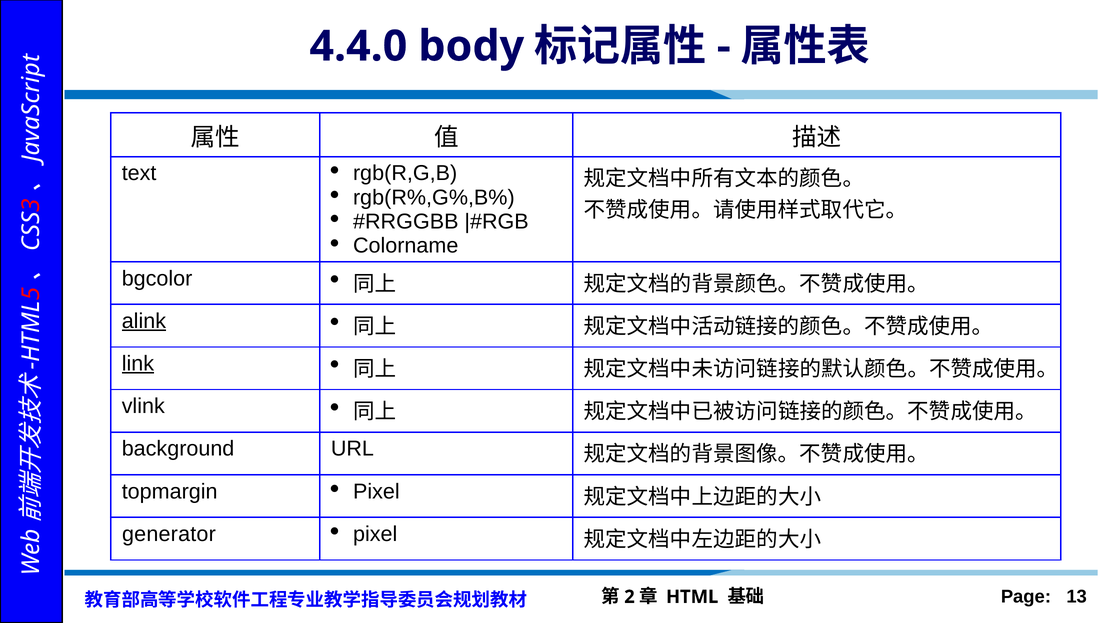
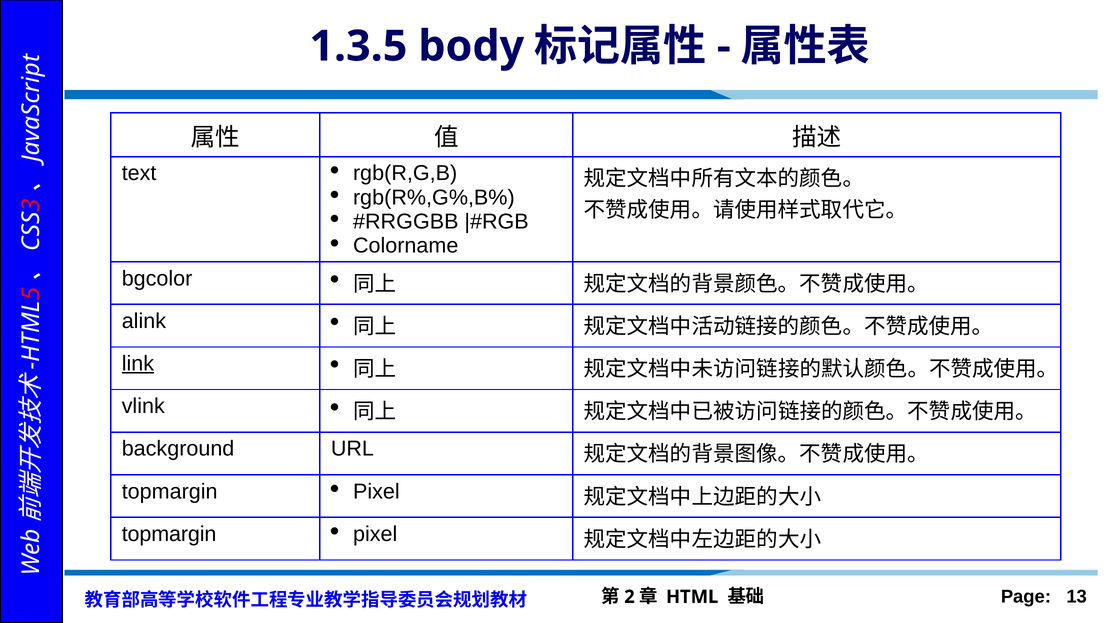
4.4.0: 4.4.0 -> 1.3.5
alink underline: present -> none
generator at (169, 534): generator -> topmargin
